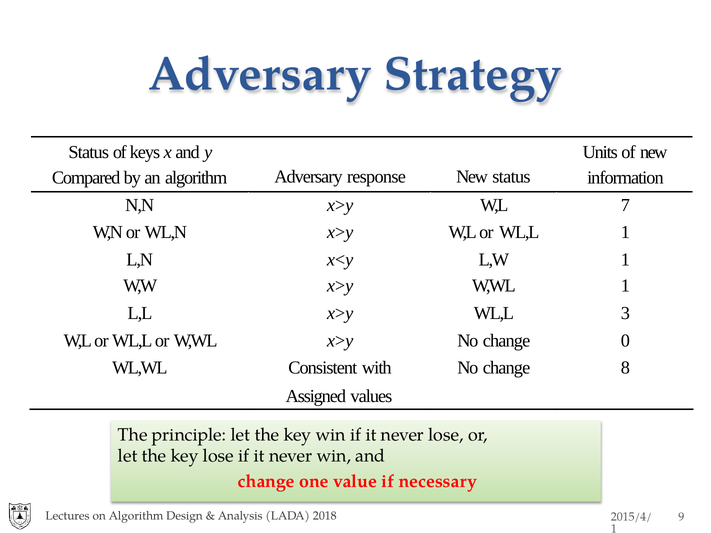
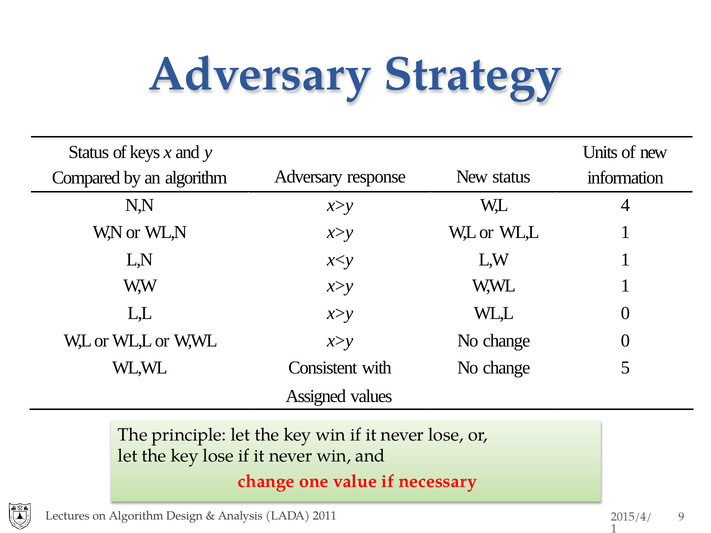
7: 7 -> 4
WL,L 3: 3 -> 0
8: 8 -> 5
2018: 2018 -> 2011
